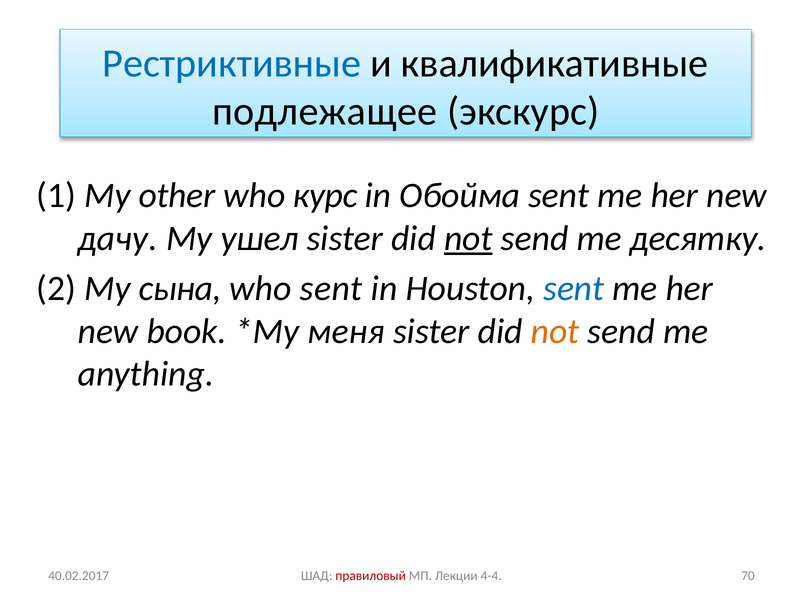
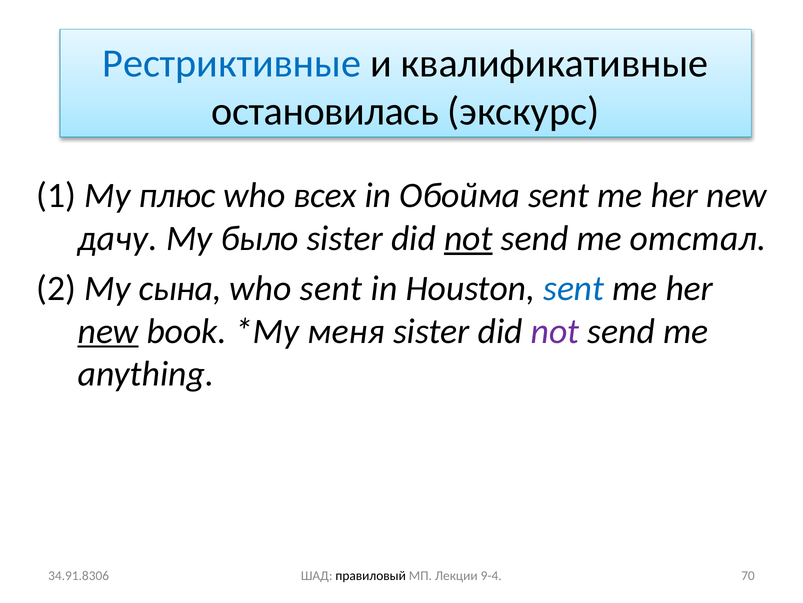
подлежащее: подлежащее -> остановилась
other: other -> плюс
курс: курс -> всех
ушел: ушел -> было
десятку: десятку -> отстал
new at (108, 331) underline: none -> present
not at (555, 331) colour: orange -> purple
40.02.2017: 40.02.2017 -> 34.91.8306
правиловый colour: red -> black
4-4: 4-4 -> 9-4
